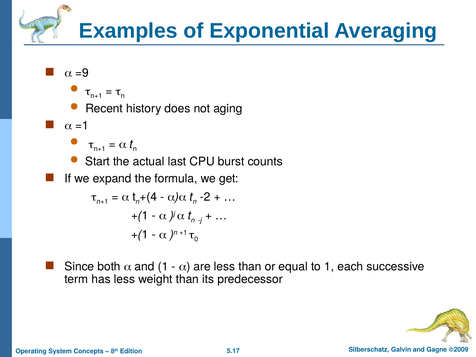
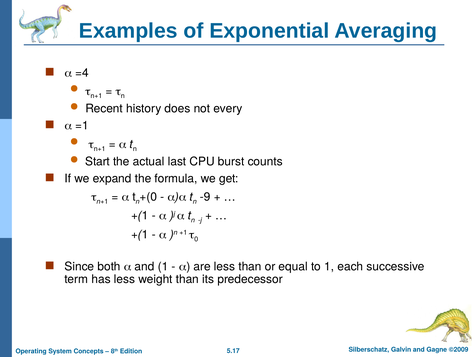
=9: =9 -> =4
aging: aging -> every
+(4: +(4 -> +(0
-2: -2 -> -9
